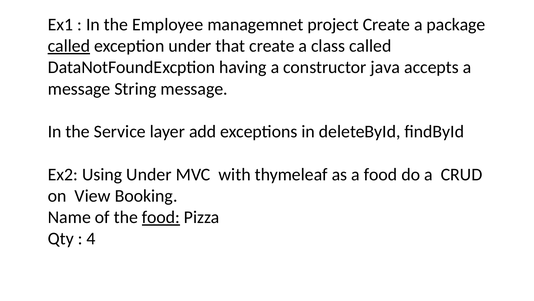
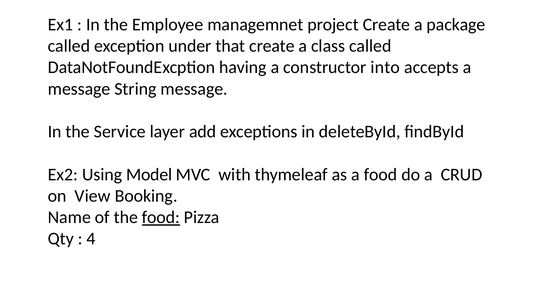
called at (69, 46) underline: present -> none
java: java -> into
Using Under: Under -> Model
